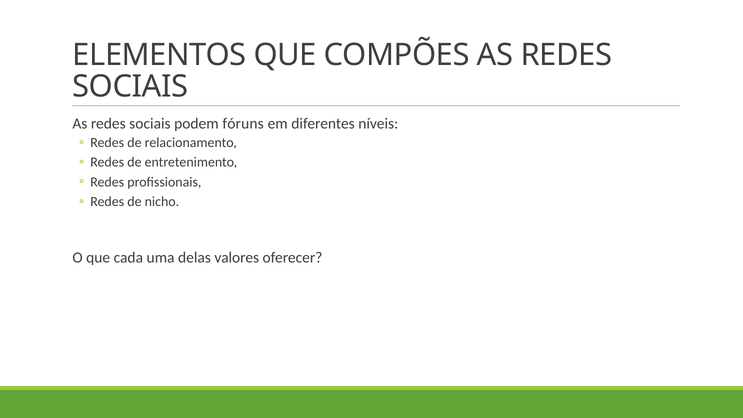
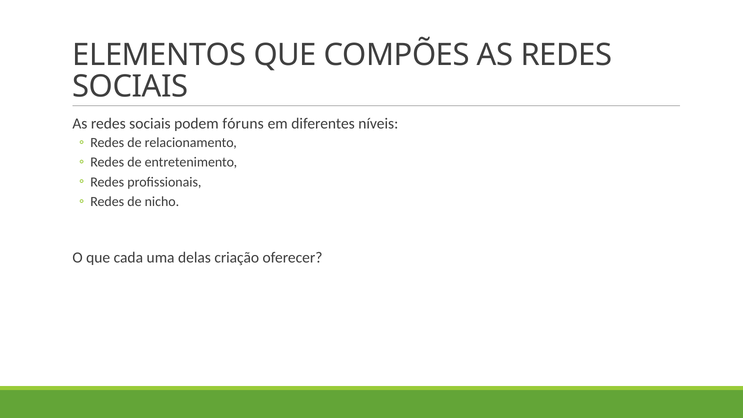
valores: valores -> criação
